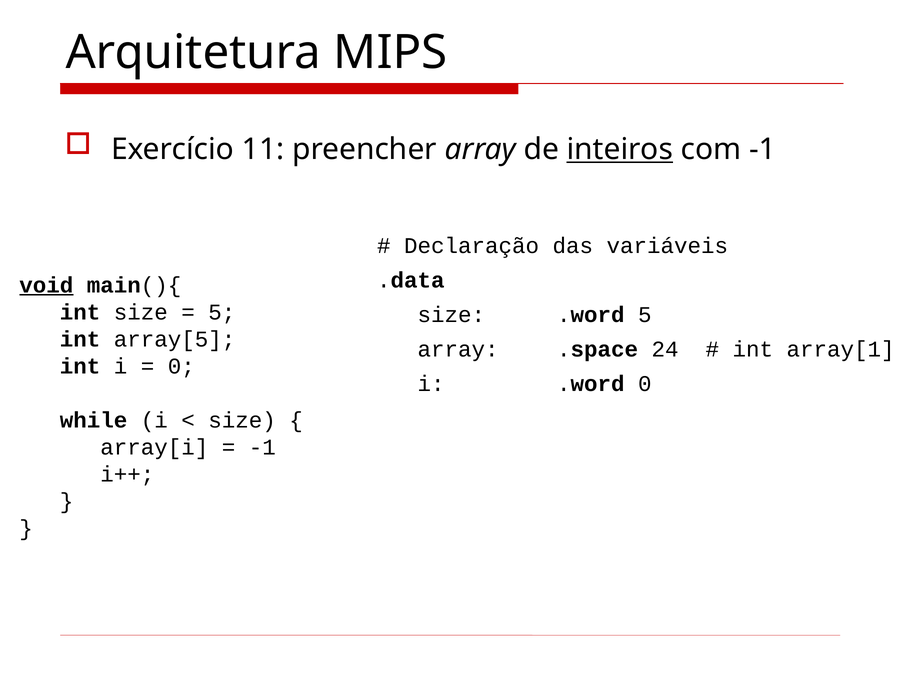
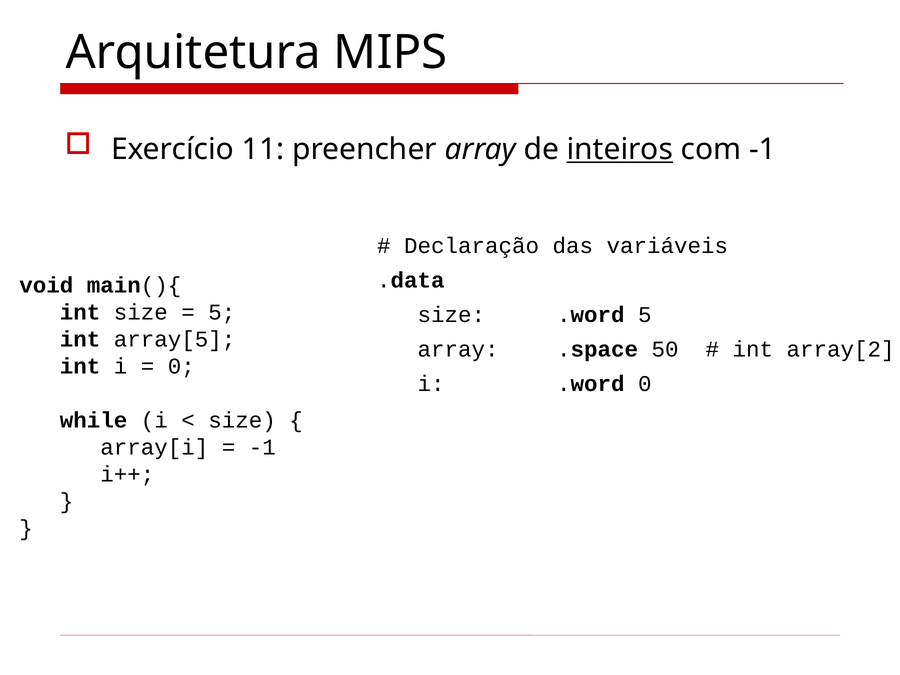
void underline: present -> none
24: 24 -> 50
array[1: array[1 -> array[2
